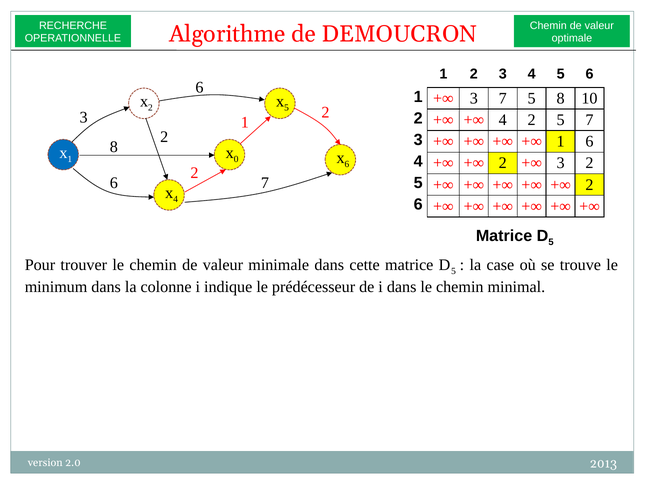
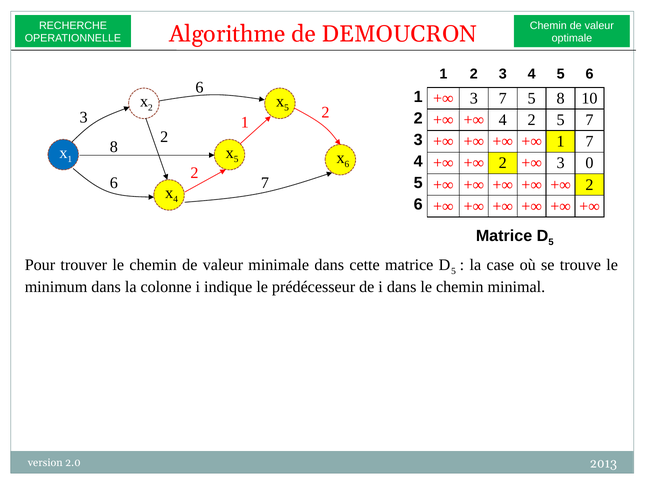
6 at (589, 141): 6 -> 7
0 at (236, 159): 0 -> 5
3 2: 2 -> 0
